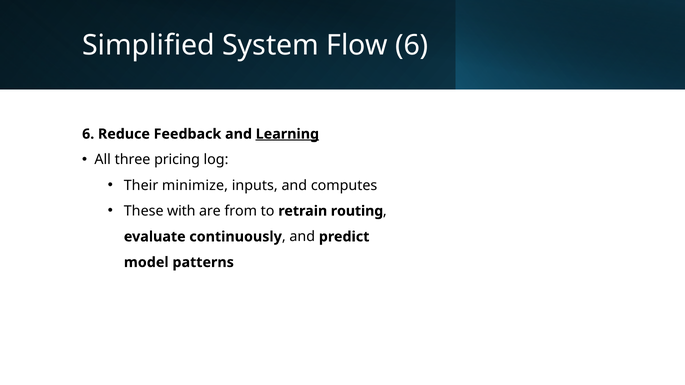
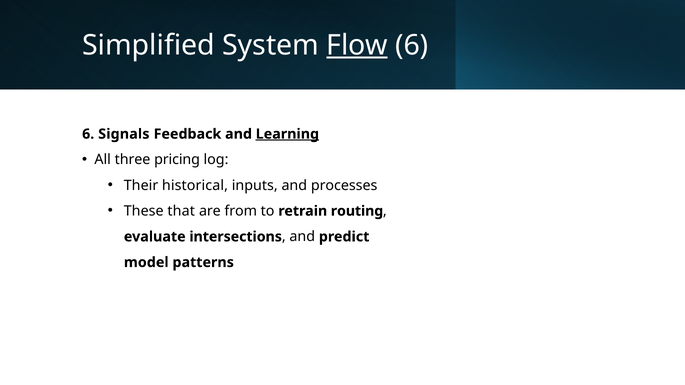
Flow underline: none -> present
Reduce: Reduce -> Signals
minimize: minimize -> historical
computes: computes -> processes
with: with -> that
continuously: continuously -> intersections
